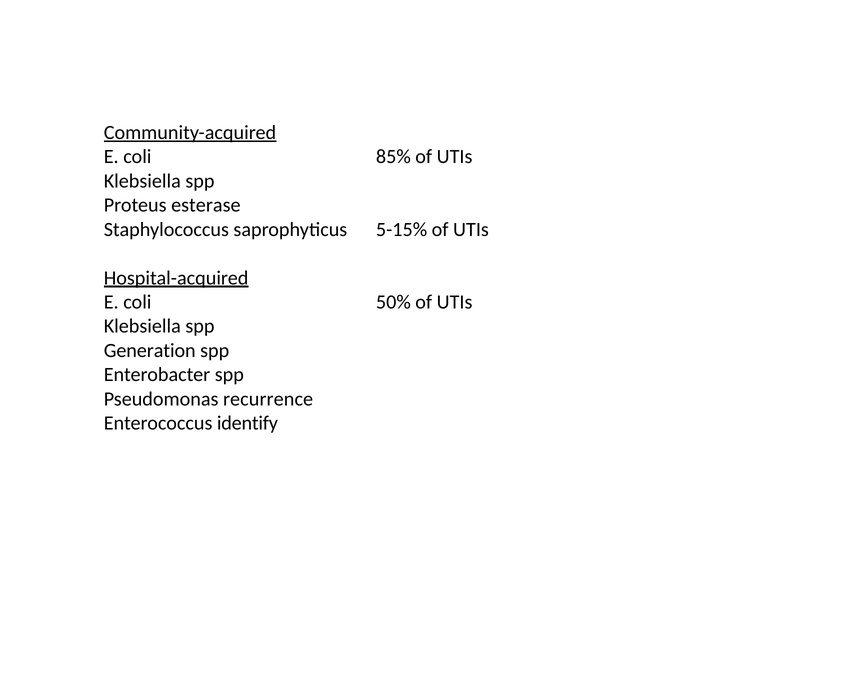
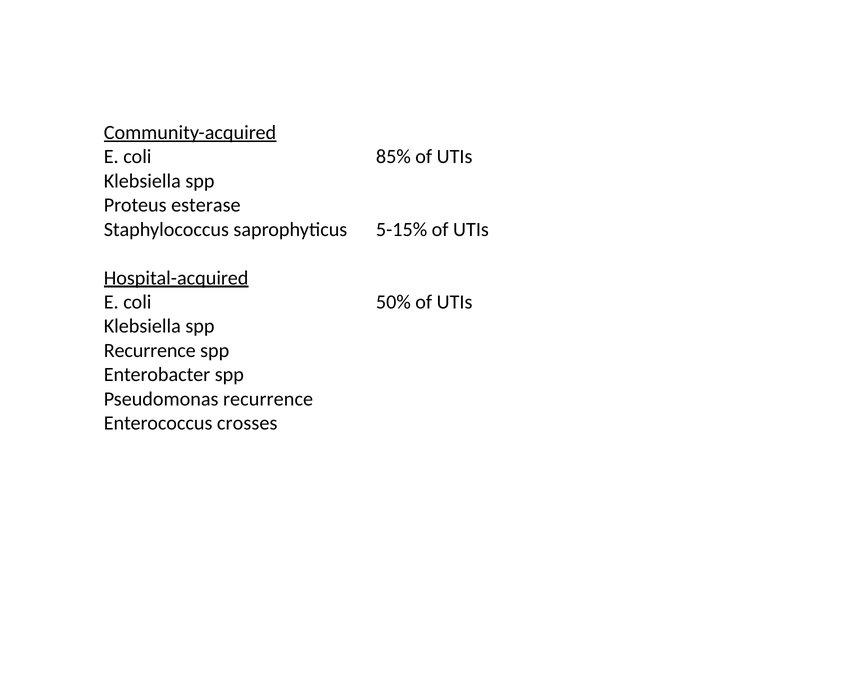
Generation at (150, 350): Generation -> Recurrence
identify: identify -> crosses
